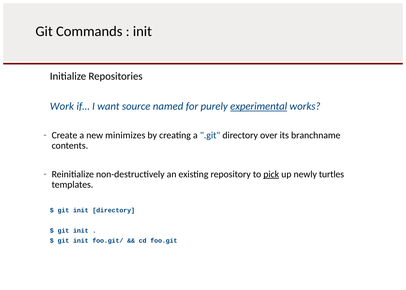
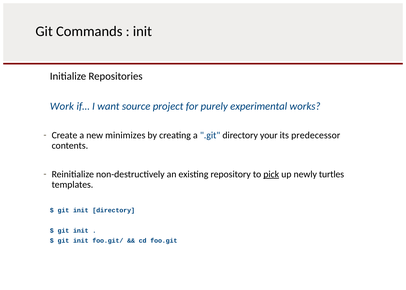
named: named -> project
experimental underline: present -> none
over: over -> your
branchname: branchname -> predecessor
